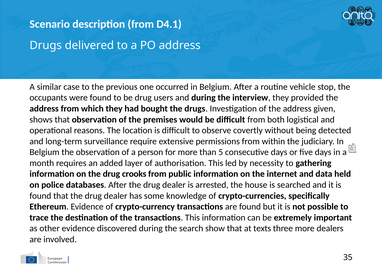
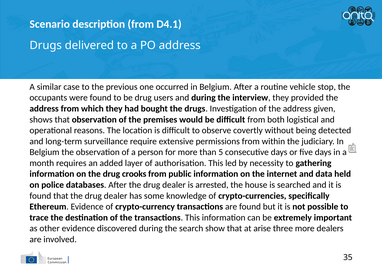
texts: texts -> arise
